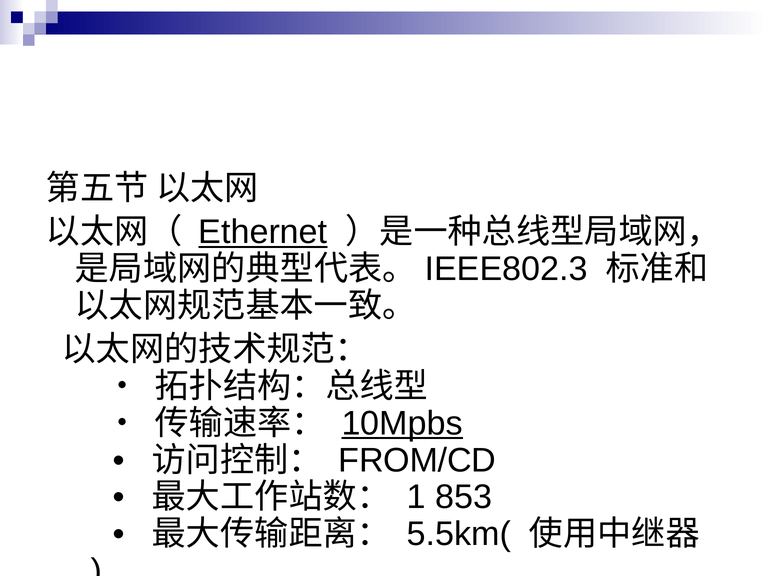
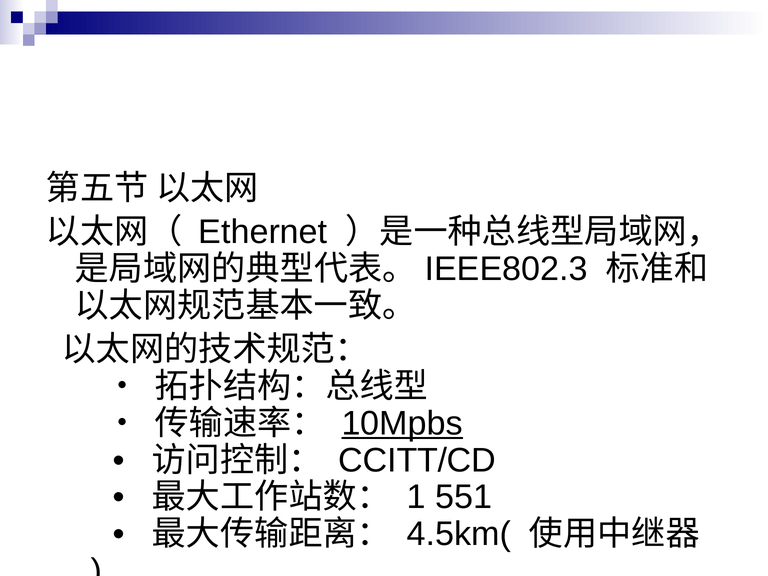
Ethernet underline: present -> none
FROM/CD: FROM/CD -> CCITT/CD
853: 853 -> 551
5.5km(: 5.5km( -> 4.5km(
